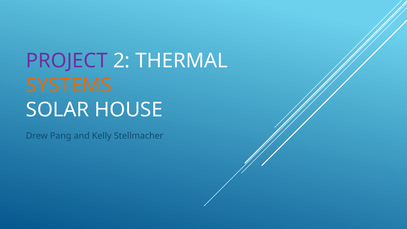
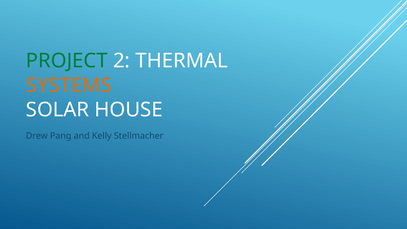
PROJECT colour: purple -> green
